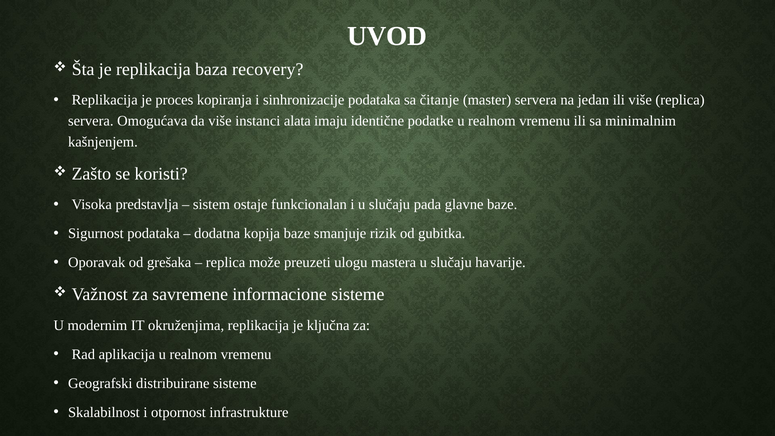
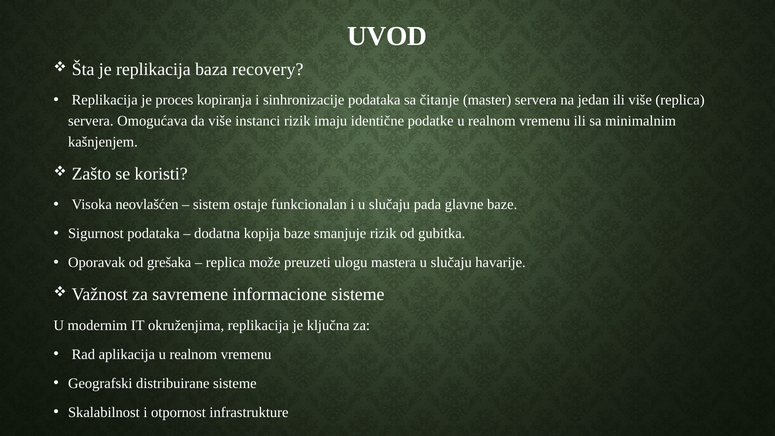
instanci alata: alata -> rizik
predstavlja: predstavlja -> neovlašćen
